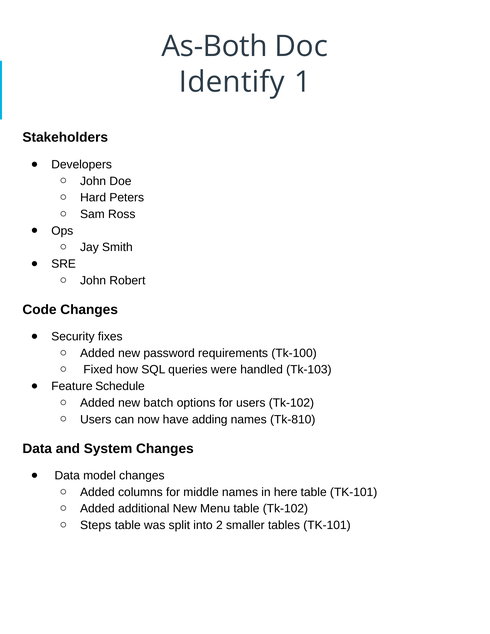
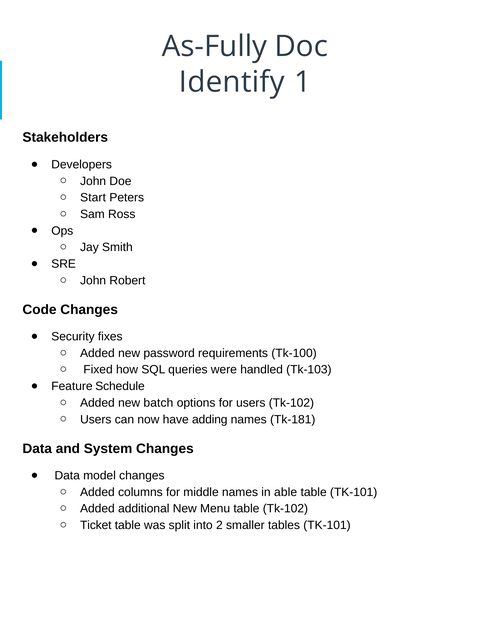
As-Both: As-Both -> As-Fully
Hard: Hard -> Start
Tk-810: Tk-810 -> Tk-181
here: here -> able
Steps: Steps -> Ticket
